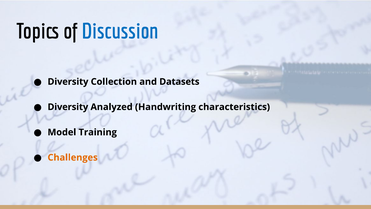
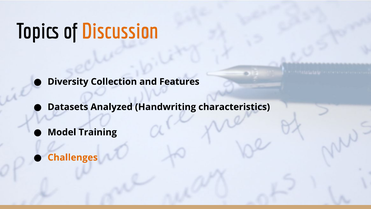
Discussion colour: blue -> orange
Datasets: Datasets -> Features
Diversity at (68, 107): Diversity -> Datasets
